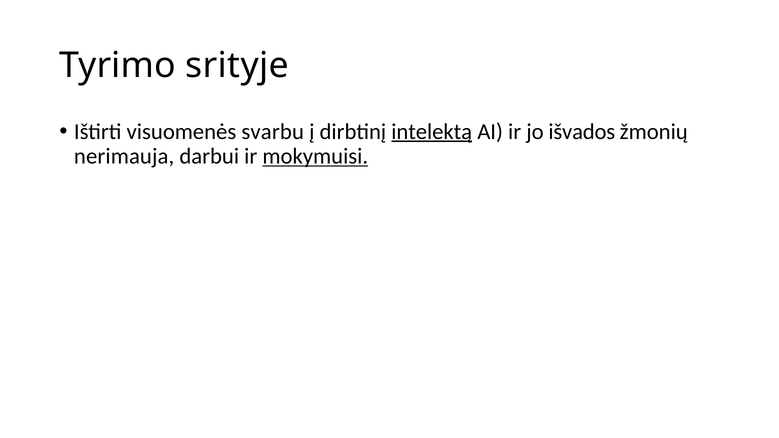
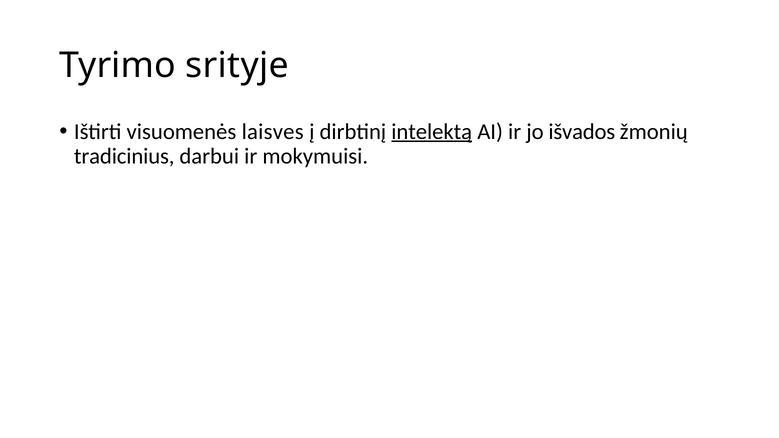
svarbu: svarbu -> laisves
nerimauja: nerimauja -> tradicinius
mokymuisi underline: present -> none
